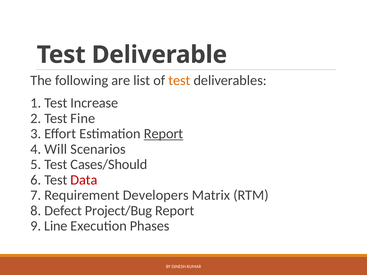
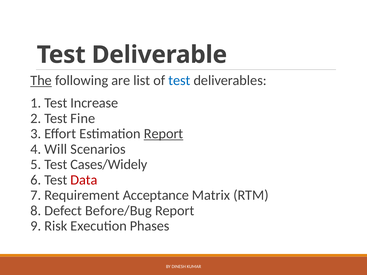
The underline: none -> present
test at (179, 81) colour: orange -> blue
Cases/Should: Cases/Should -> Cases/Widely
Developers: Developers -> Acceptance
Project/Bug: Project/Bug -> Before/Bug
Line: Line -> Risk
